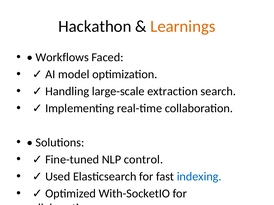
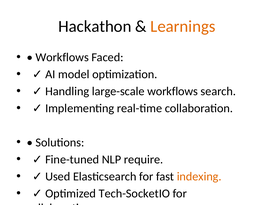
large-scale extraction: extraction -> workflows
control: control -> require
indexing colour: blue -> orange
With-SocketIO: With-SocketIO -> Tech-SocketIO
